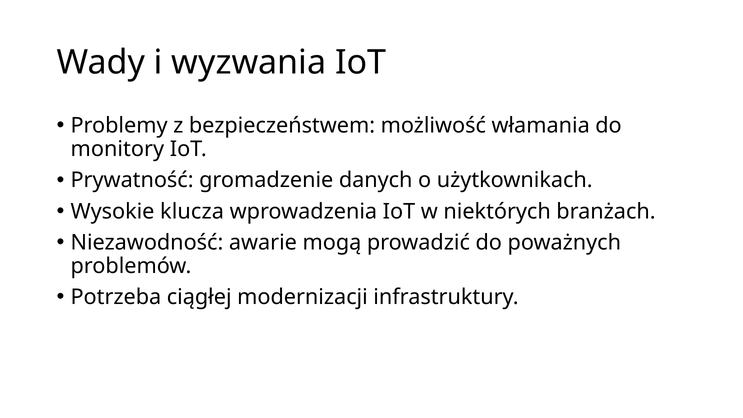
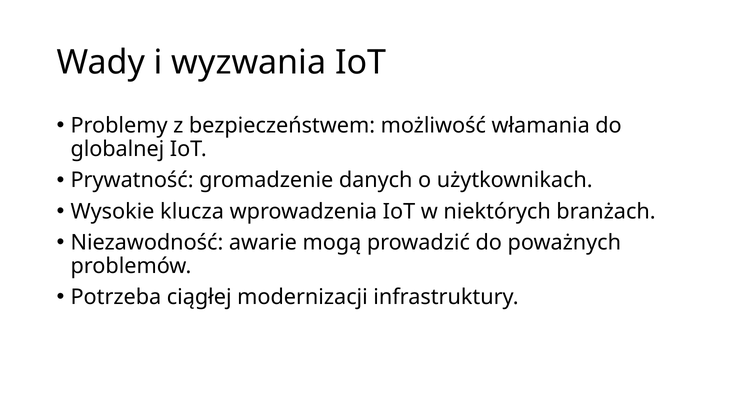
monitory: monitory -> globalnej
